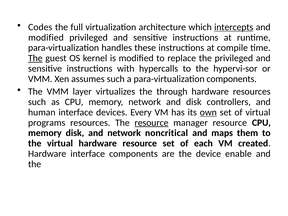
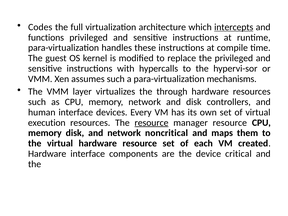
modified at (46, 37): modified -> functions
The at (35, 58) underline: present -> none
para-virtualization components: components -> mechanisms
own underline: present -> none
programs: programs -> execution
enable: enable -> critical
